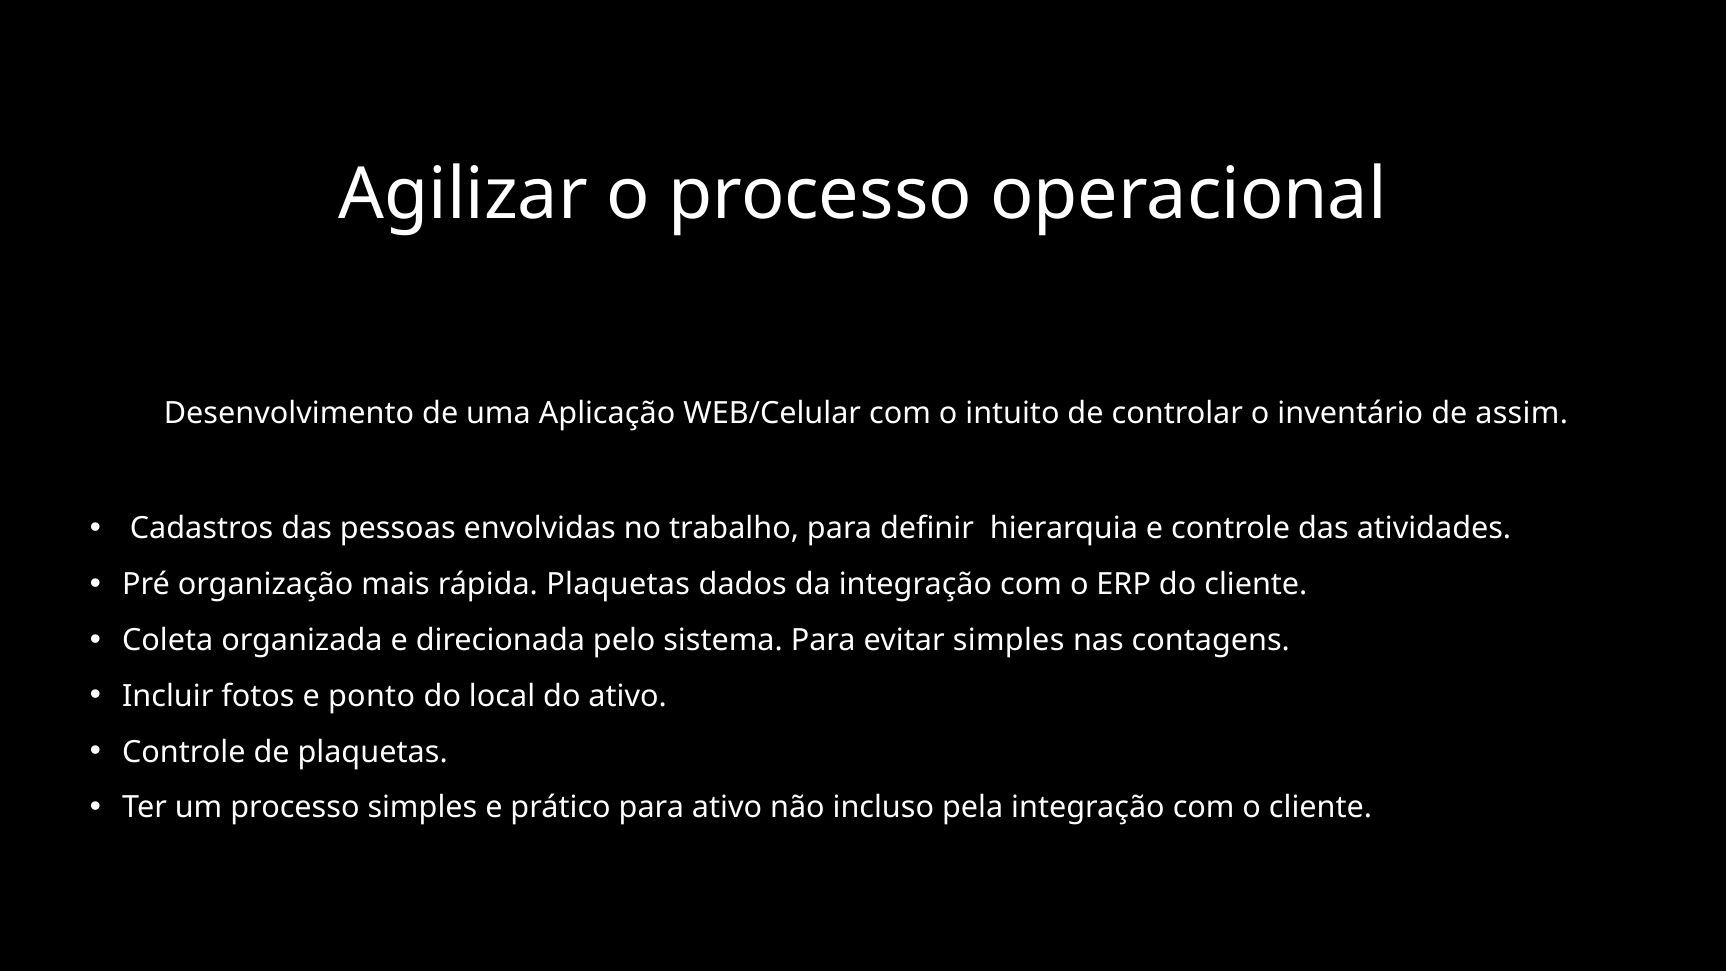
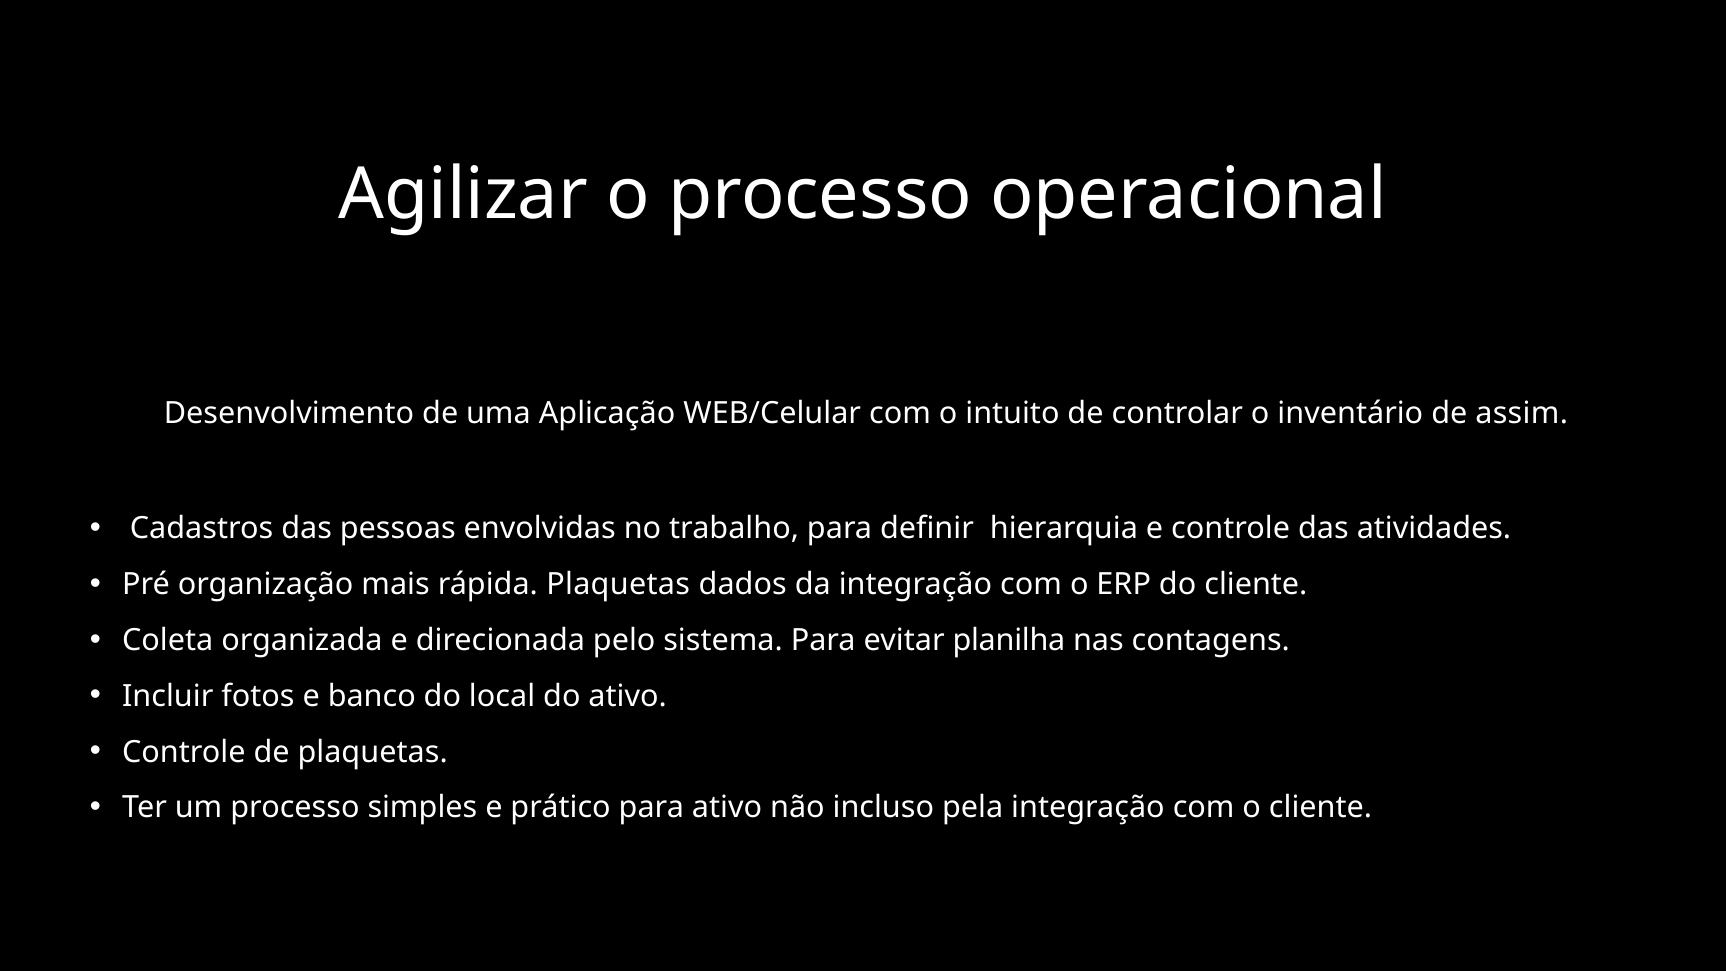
evitar simples: simples -> planilha
ponto: ponto -> banco
